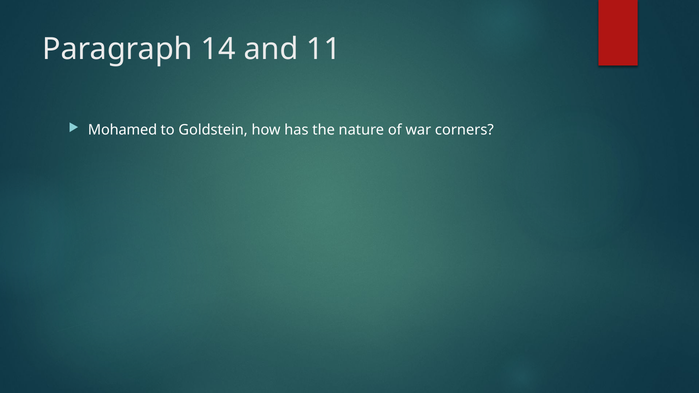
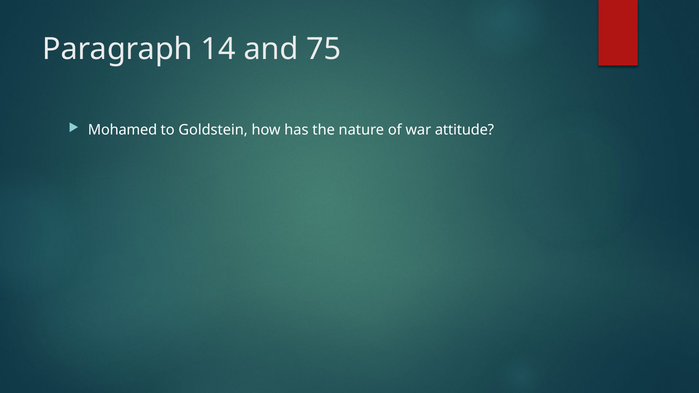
11: 11 -> 75
corners: corners -> attitude
